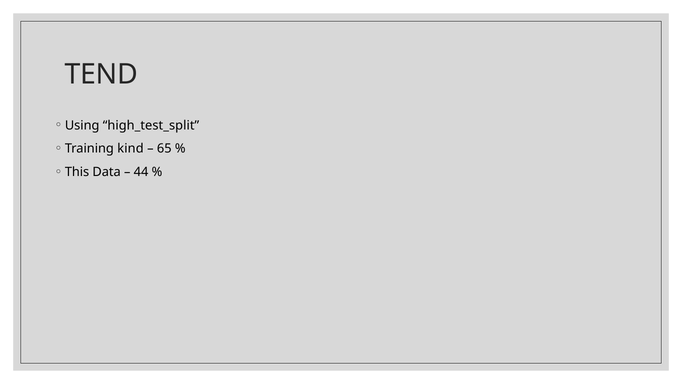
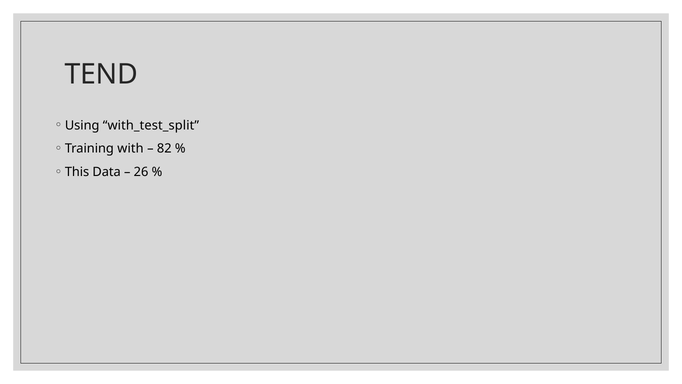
high_test_split: high_test_split -> with_test_split
kind: kind -> with
65: 65 -> 82
44: 44 -> 26
